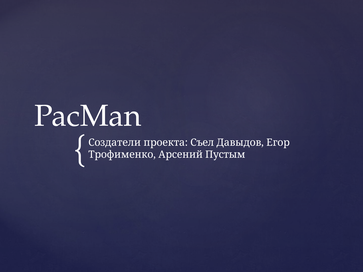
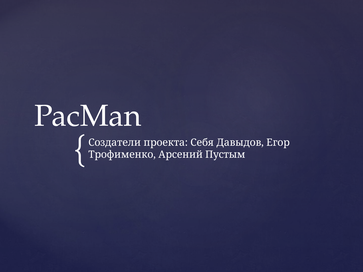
Съел: Съел -> Себя
